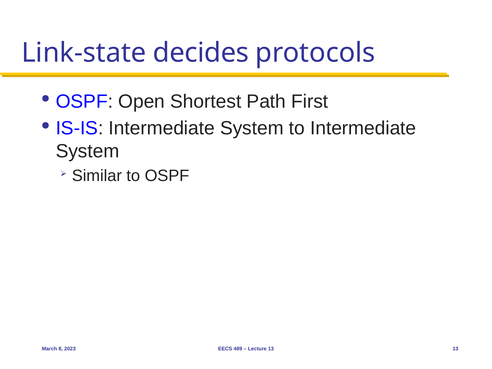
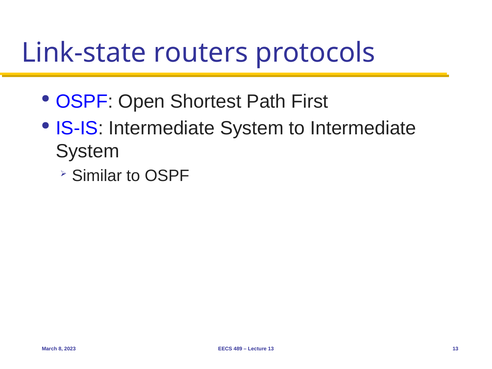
decides: decides -> routers
